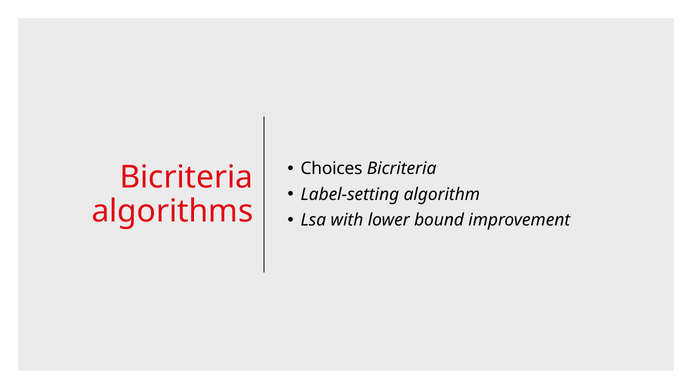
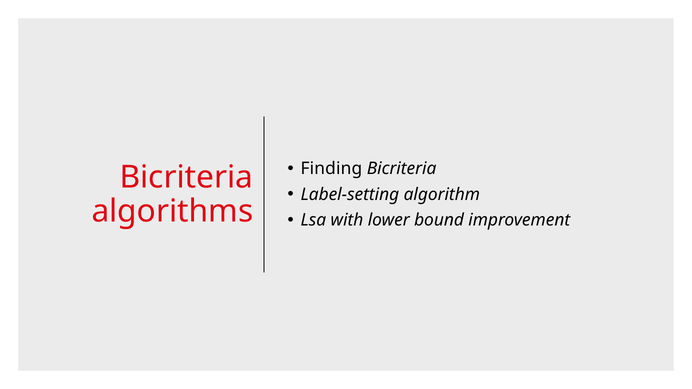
Choices: Choices -> Finding
